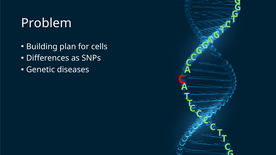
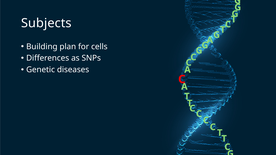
Problem: Problem -> Subjects
